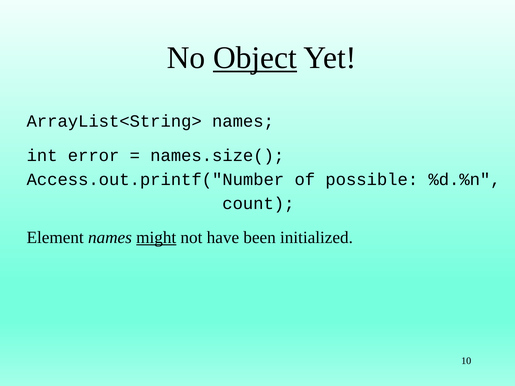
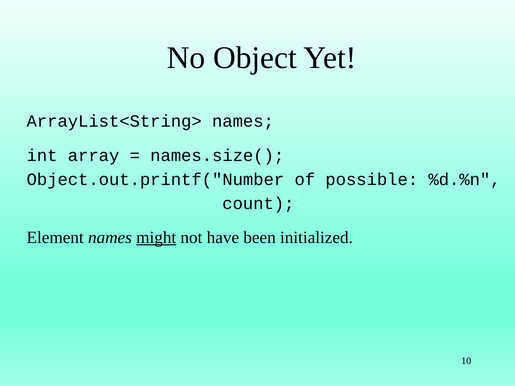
Object underline: present -> none
error: error -> array
Access.out.printf("Number: Access.out.printf("Number -> Object.out.printf("Number
